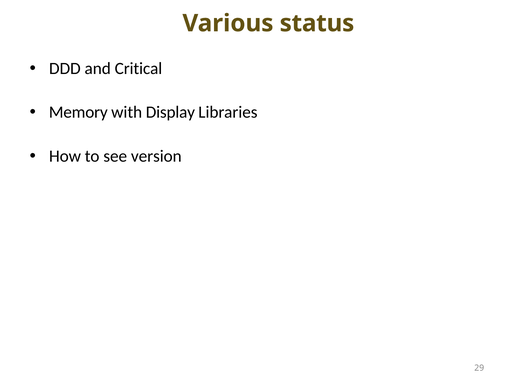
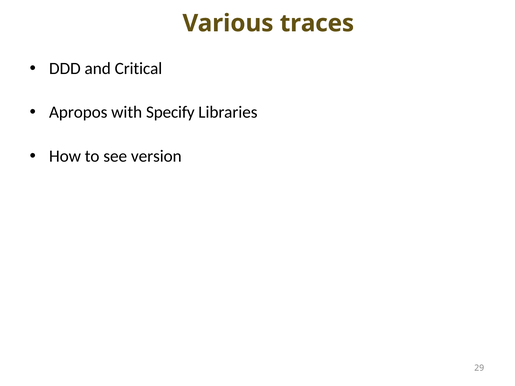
status: status -> traces
Memory: Memory -> Apropos
Display: Display -> Specify
